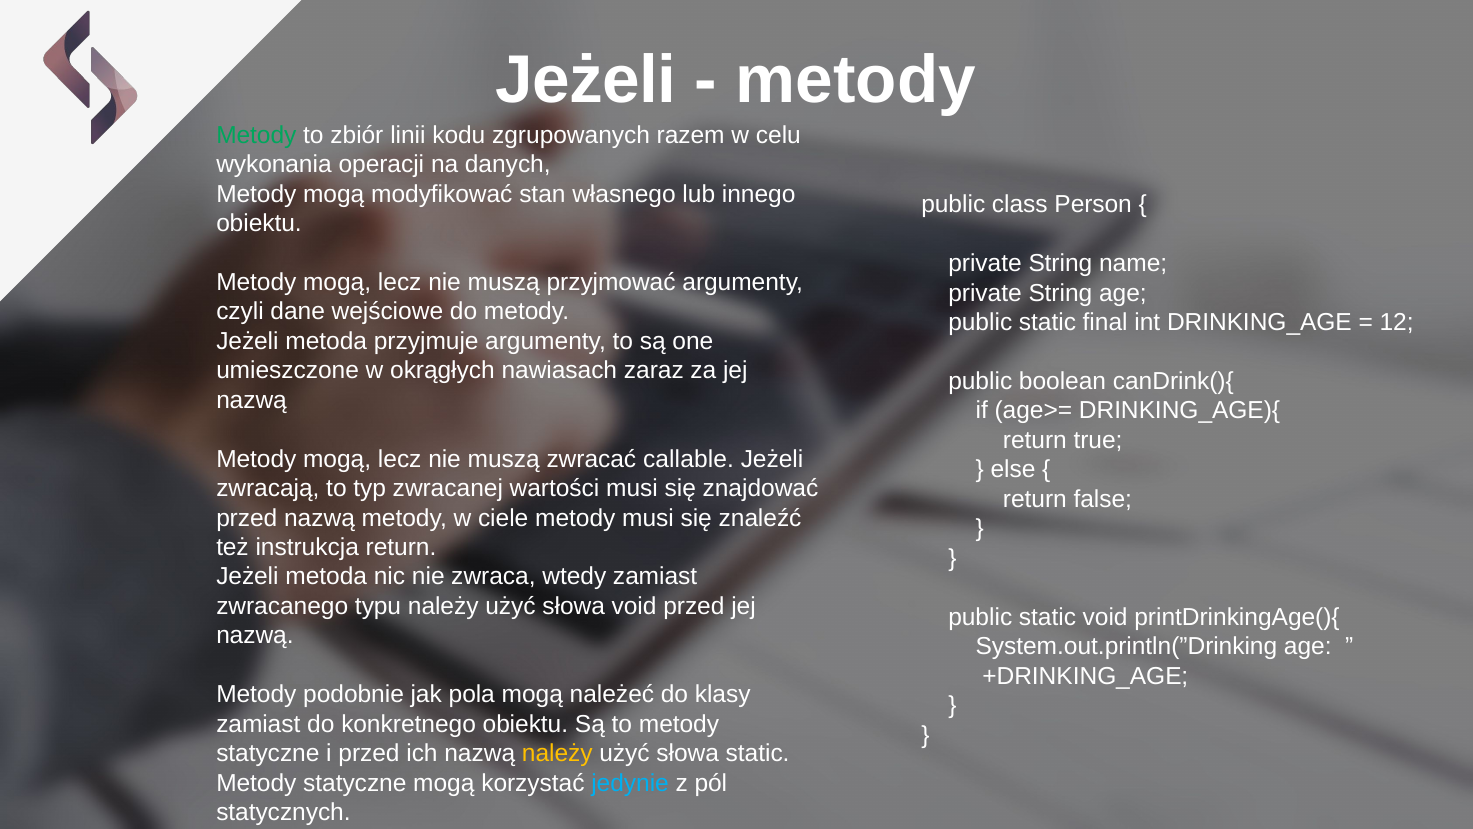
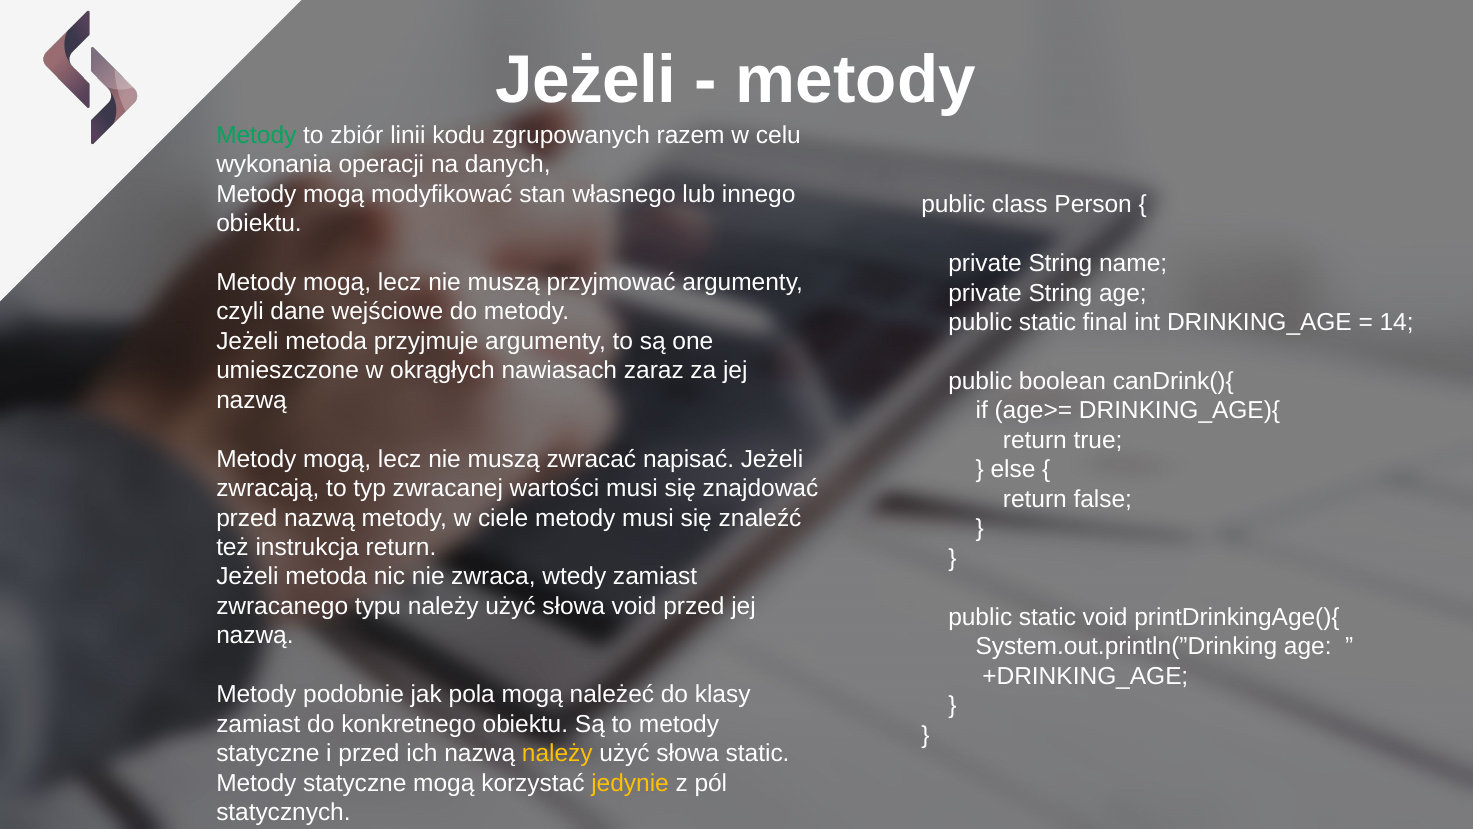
12: 12 -> 14
callable: callable -> napisać
jedynie colour: light blue -> yellow
